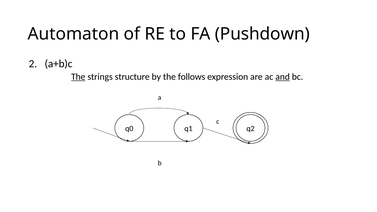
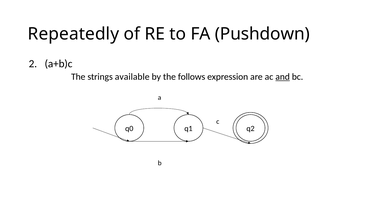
Automaton: Automaton -> Repeatedly
The at (78, 77) underline: present -> none
structure: structure -> available
